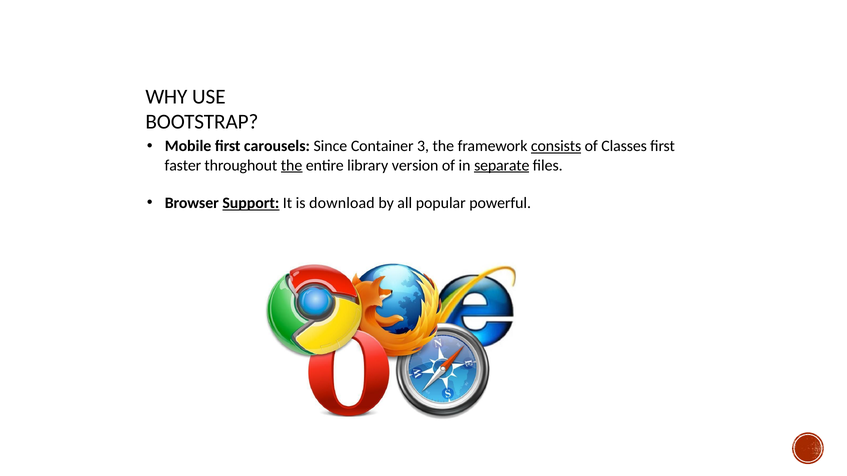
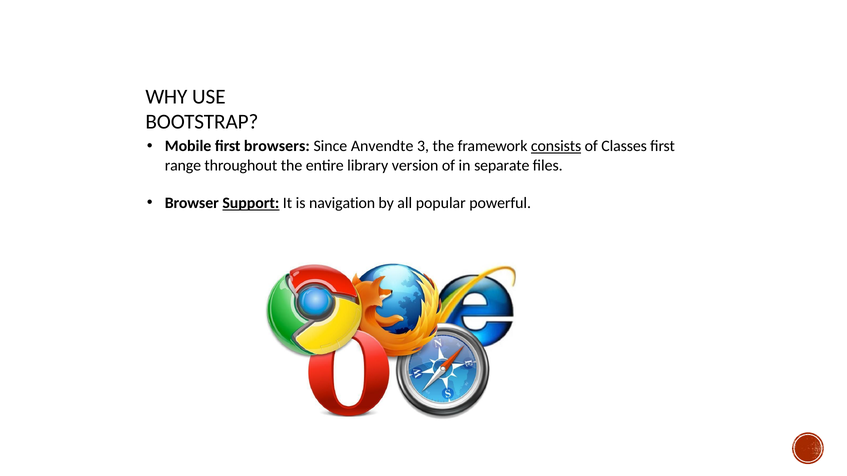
carousels: carousels -> browsers
Container: Container -> Anvendte
faster: faster -> range
the at (292, 165) underline: present -> none
separate underline: present -> none
download: download -> navigation
